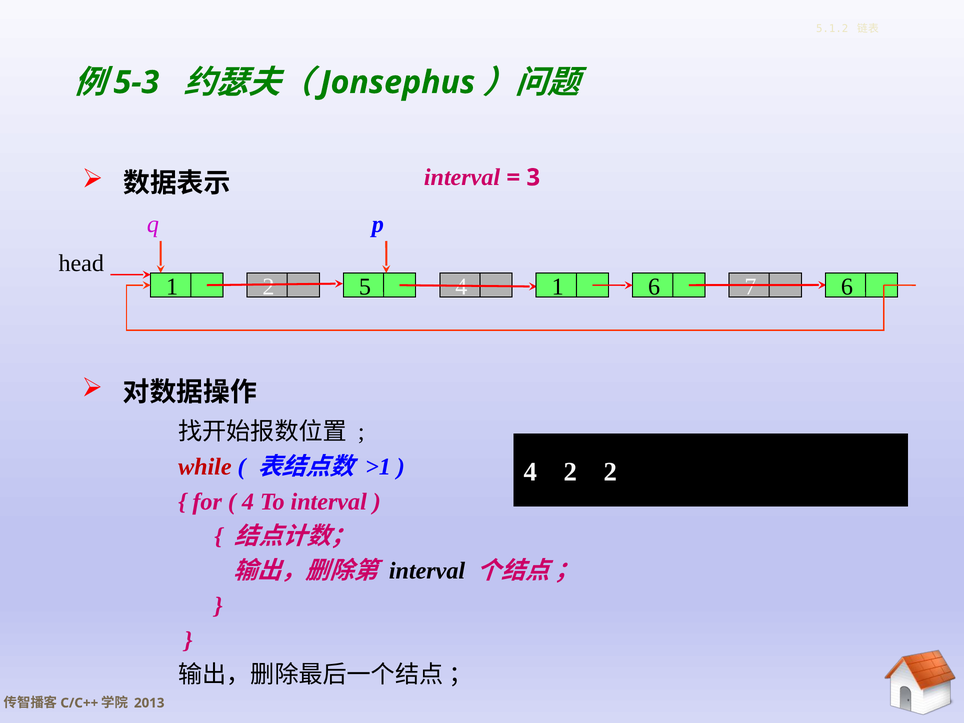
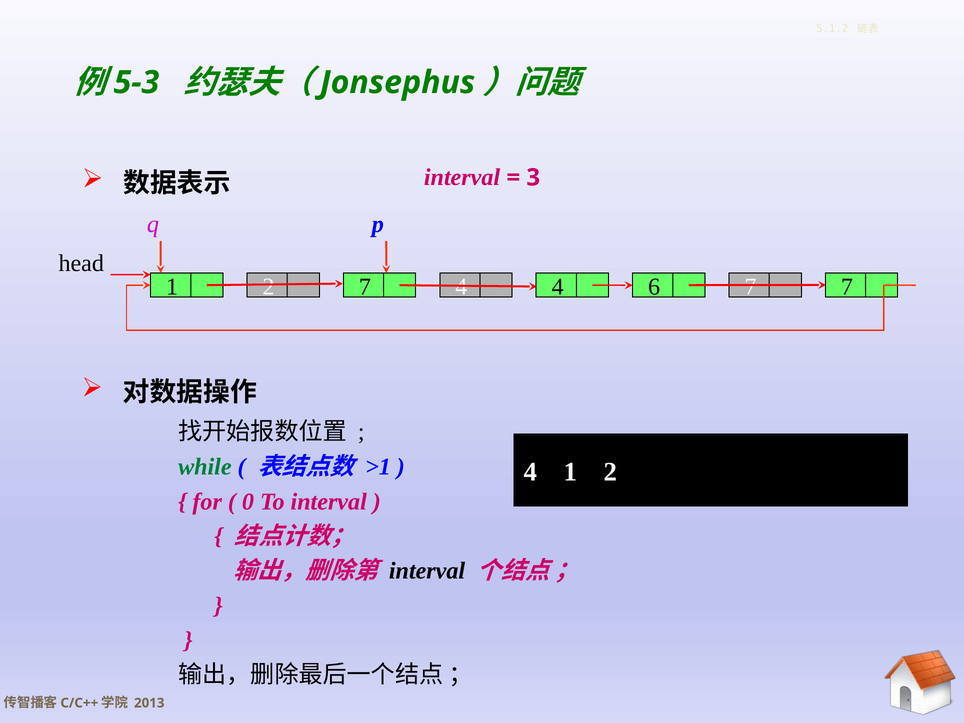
2 5: 5 -> 7
4 1: 1 -> 4
7 6: 6 -> 7
while colour: red -> green
4 2: 2 -> 1
4 at (248, 502): 4 -> 0
